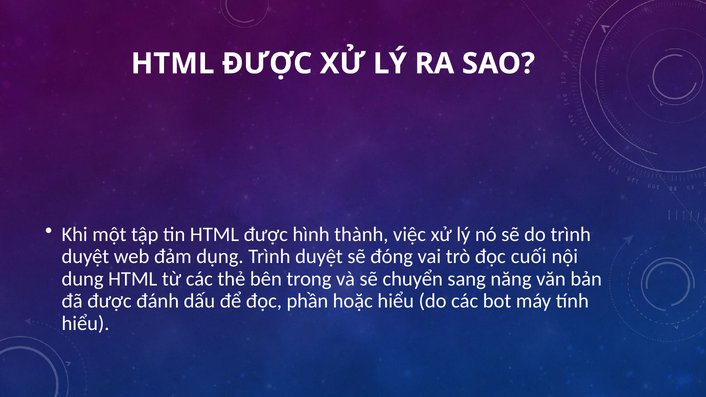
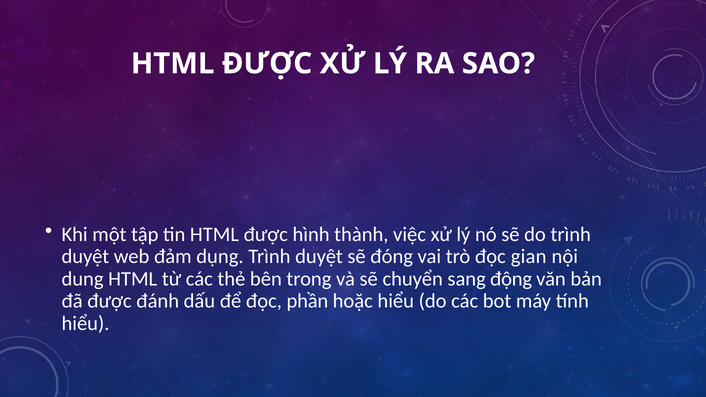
cuối: cuối -> gian
năng: năng -> động
